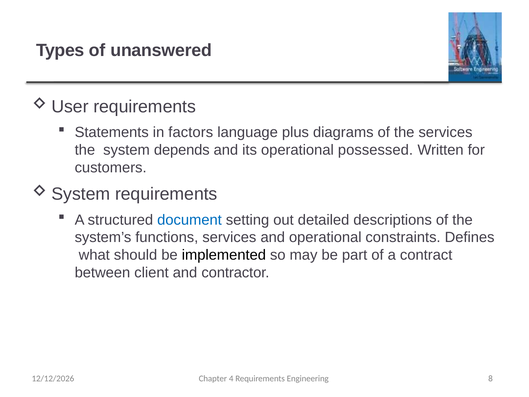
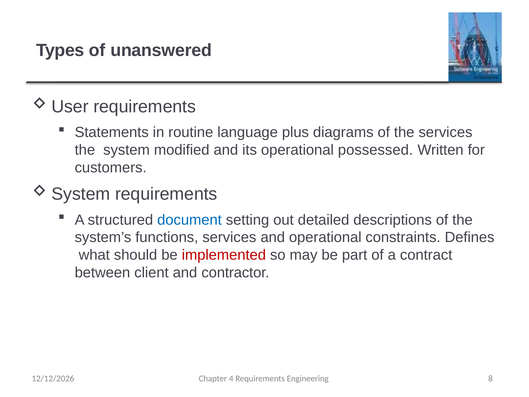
factors: factors -> routine
depends: depends -> modified
implemented colour: black -> red
